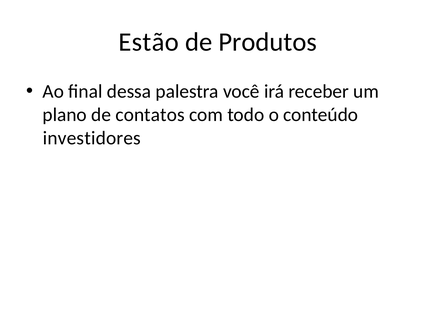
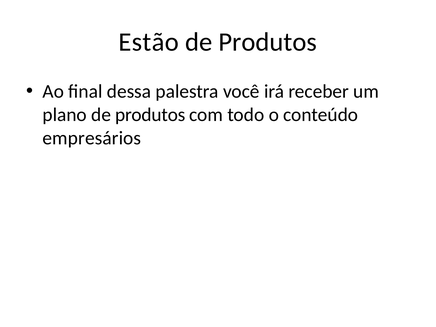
plano de contatos: contatos -> produtos
investidores: investidores -> empresários
